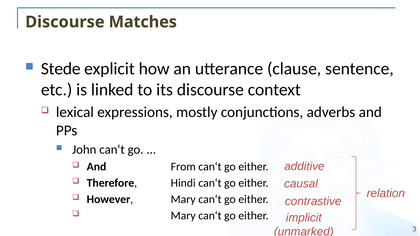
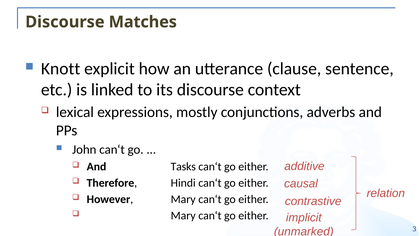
Stede: Stede -> Knott
From: From -> Tasks
